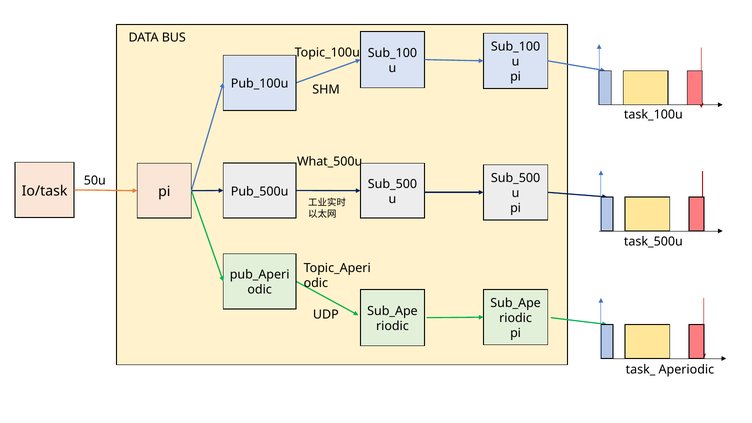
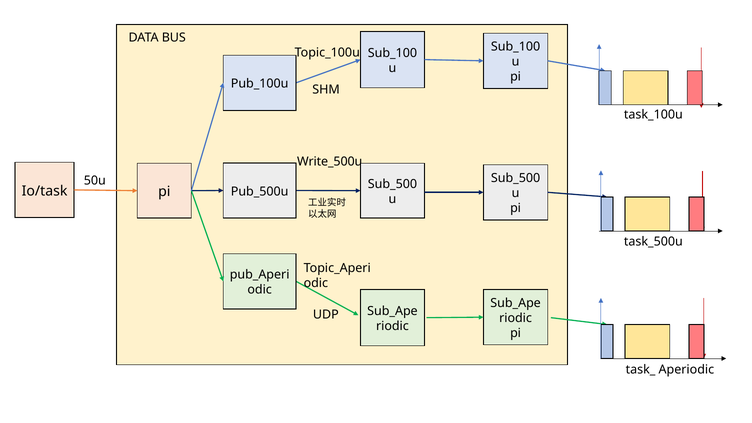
What_500u: What_500u -> Write_500u
